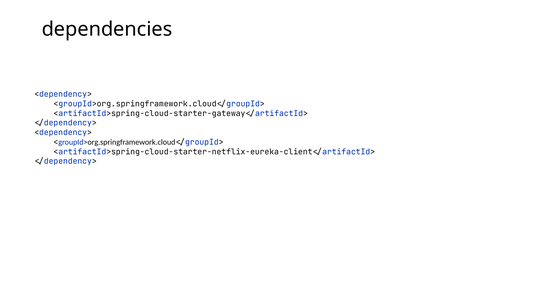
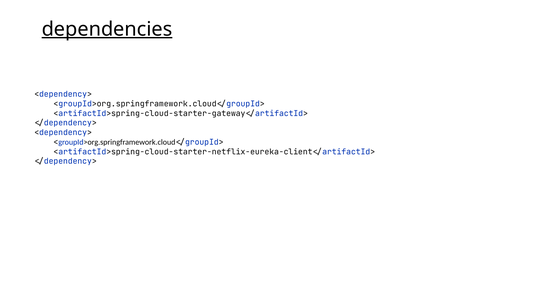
dependencies underline: none -> present
